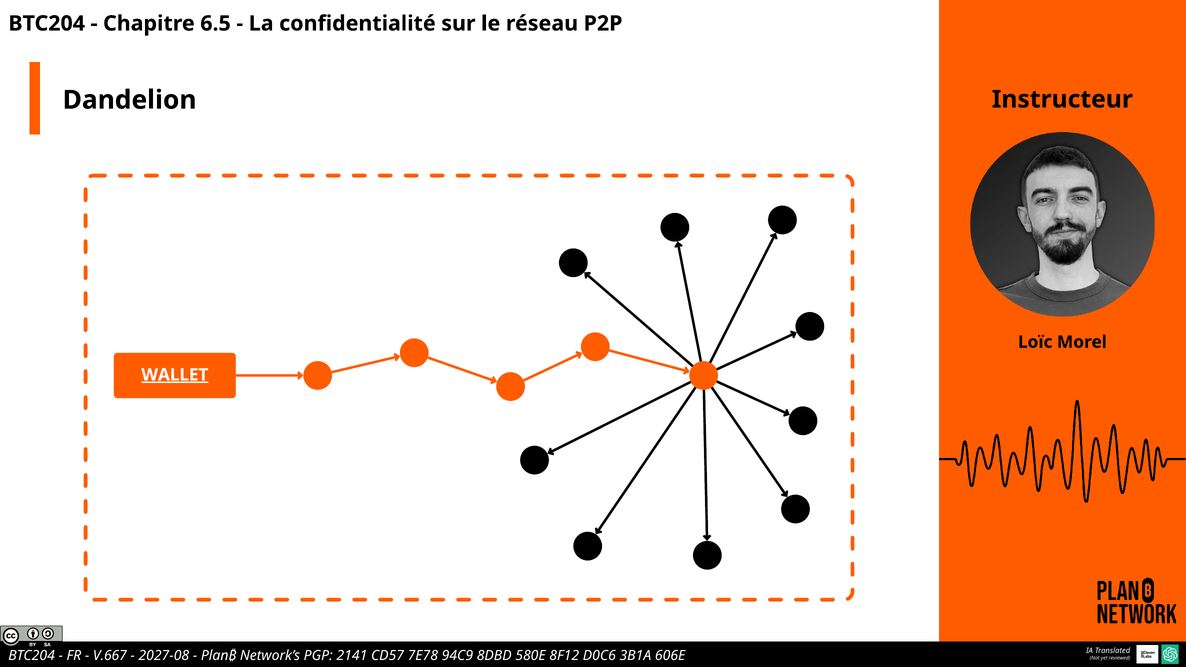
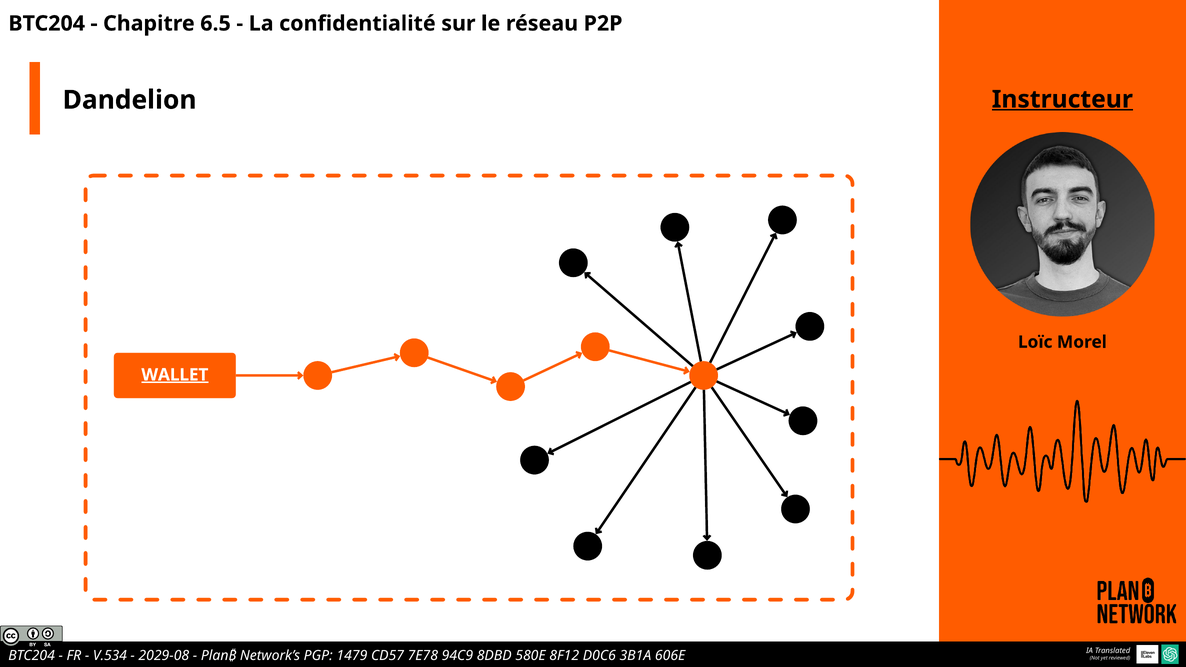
Instructeur underline: none -> present
V.667: V.667 -> V.534
2027-08: 2027-08 -> 2029-08
2141: 2141 -> 1479
